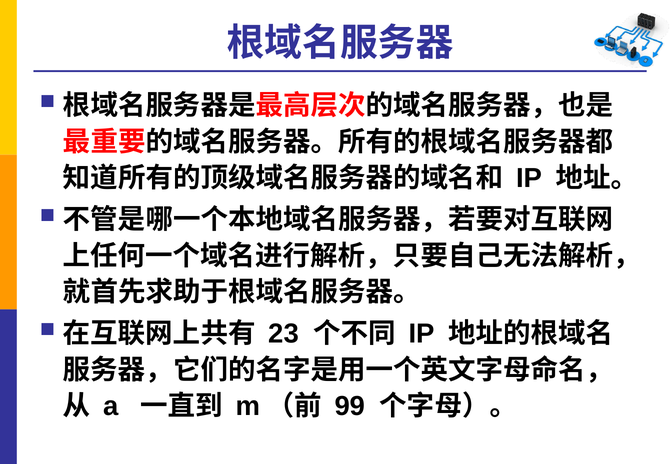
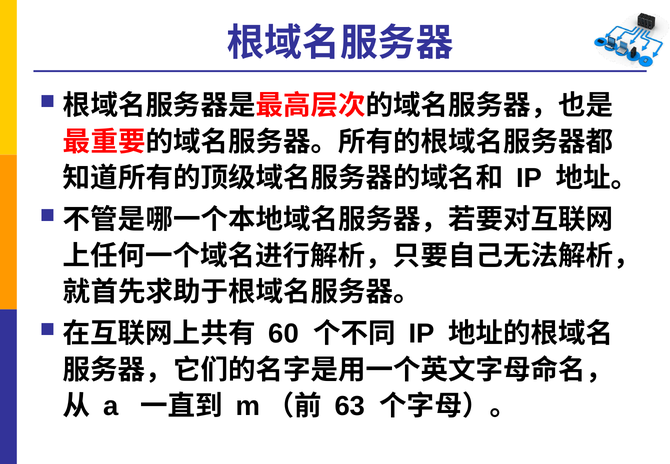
23: 23 -> 60
99: 99 -> 63
